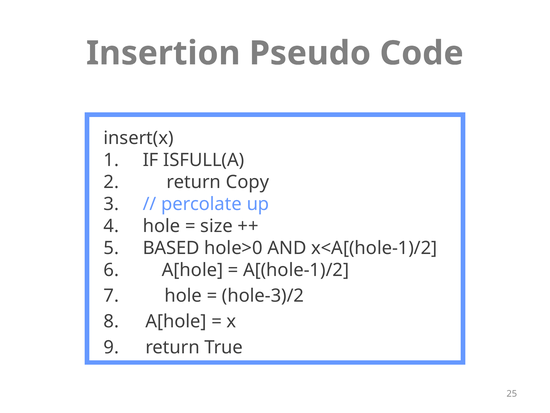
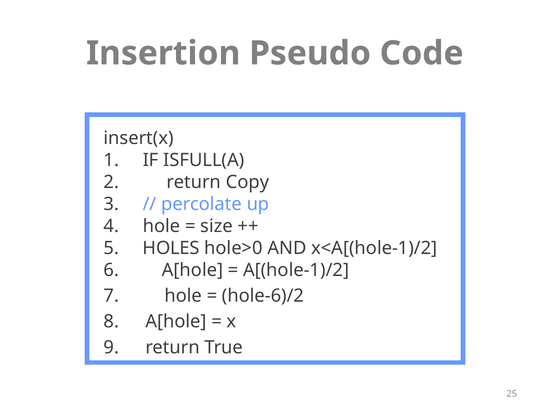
BASED: BASED -> HOLES
hole-3)/2: hole-3)/2 -> hole-6)/2
